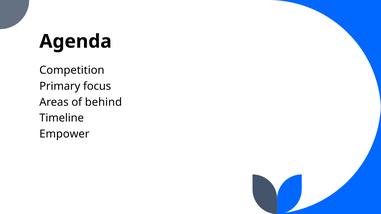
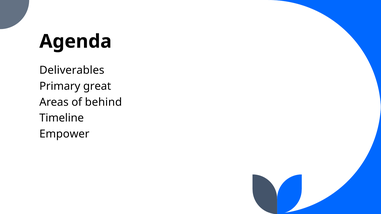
Competition: Competition -> Deliverables
focus: focus -> great
